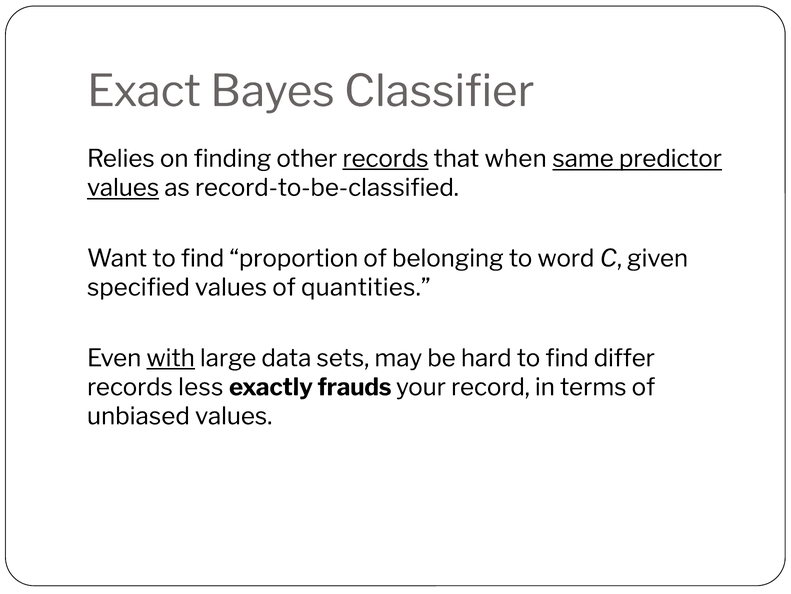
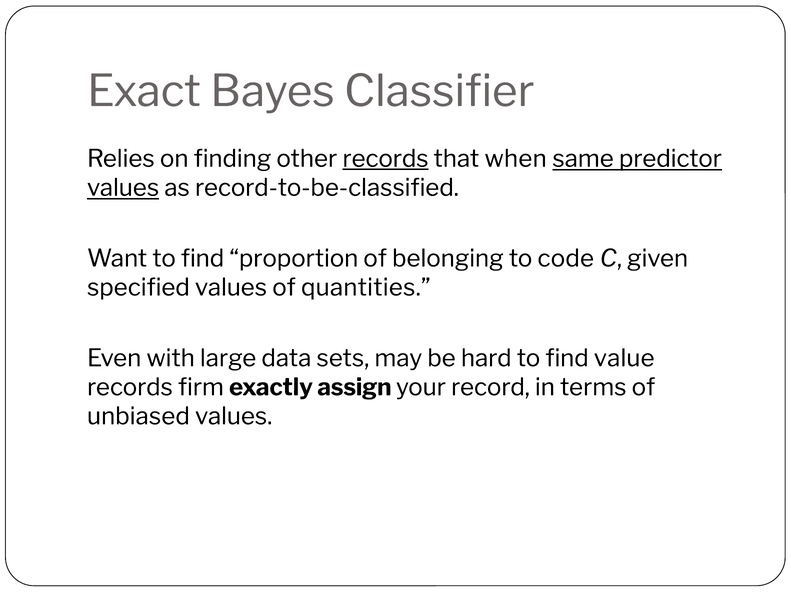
word: word -> code
with underline: present -> none
differ: differ -> value
less: less -> firm
frauds: frauds -> assign
